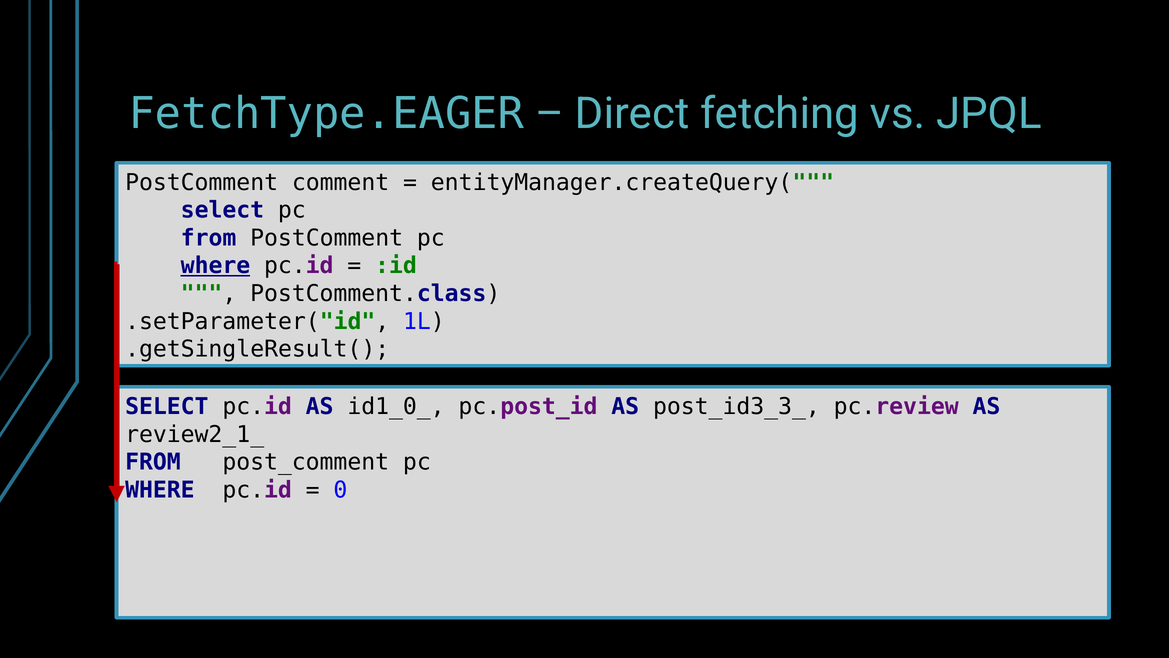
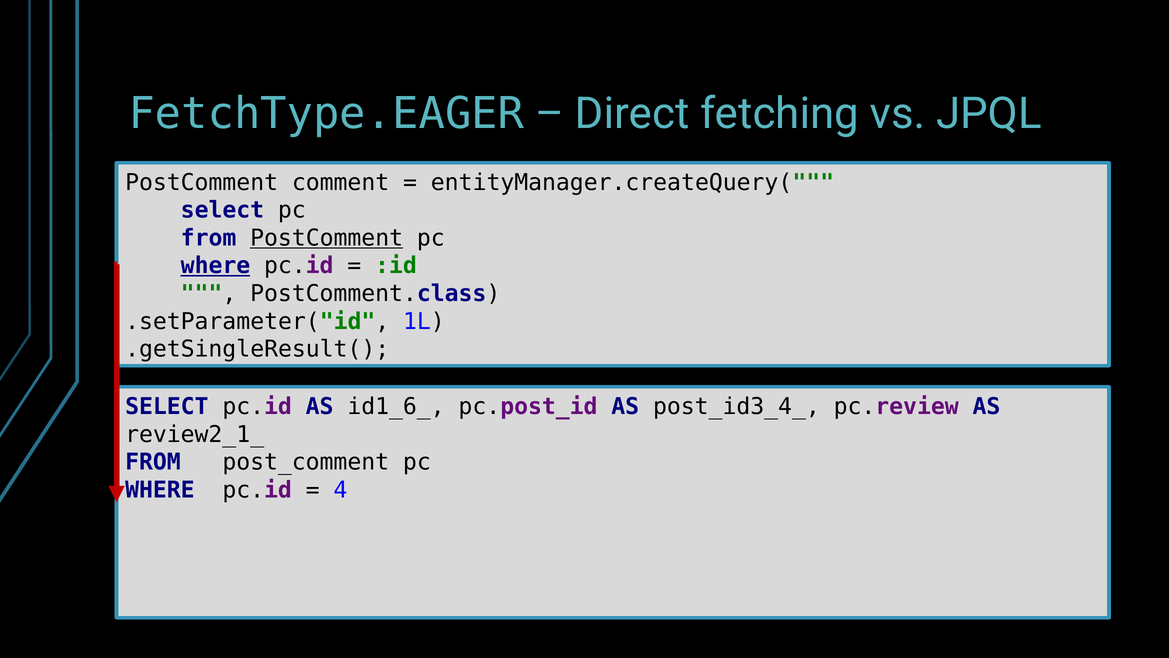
PostComment at (327, 238) underline: none -> present
id1_0_: id1_0_ -> id1_6_
post_id3_3_: post_id3_3_ -> post_id3_4_
0: 0 -> 4
